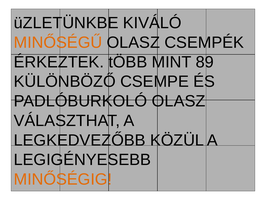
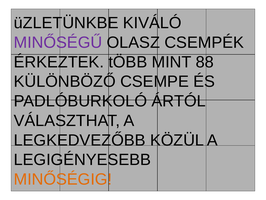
MINŐSÉGŰ colour: orange -> purple
89: 89 -> 88
PADLÓBURKOLÓ OLASZ: OLASZ -> ÁRTÓL
